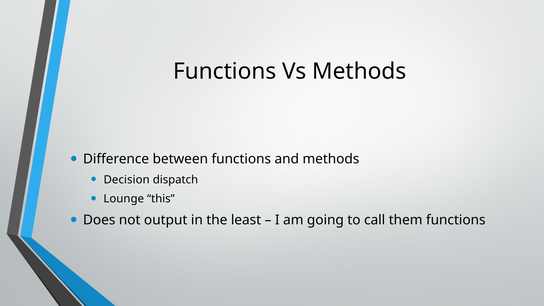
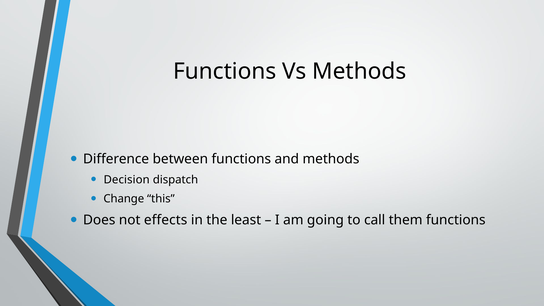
Lounge: Lounge -> Change
output: output -> effects
